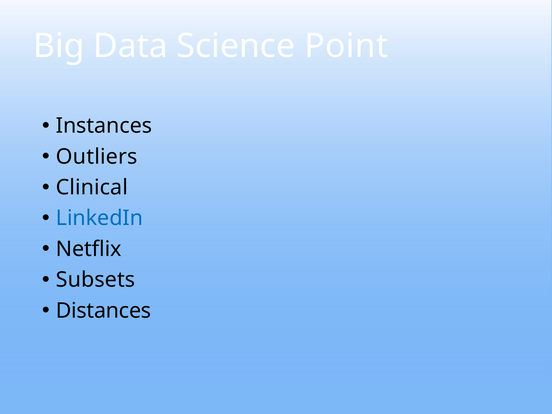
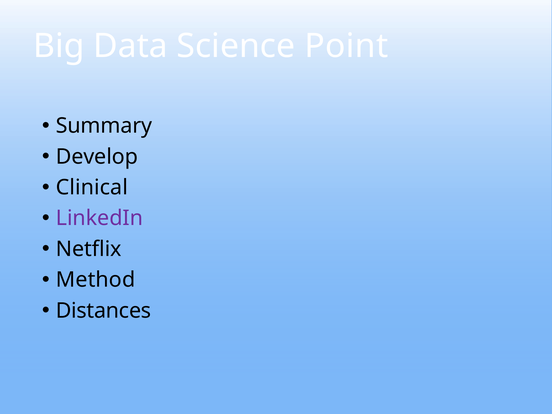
Instances: Instances -> Summary
Outliers: Outliers -> Develop
LinkedIn colour: blue -> purple
Subsets: Subsets -> Method
